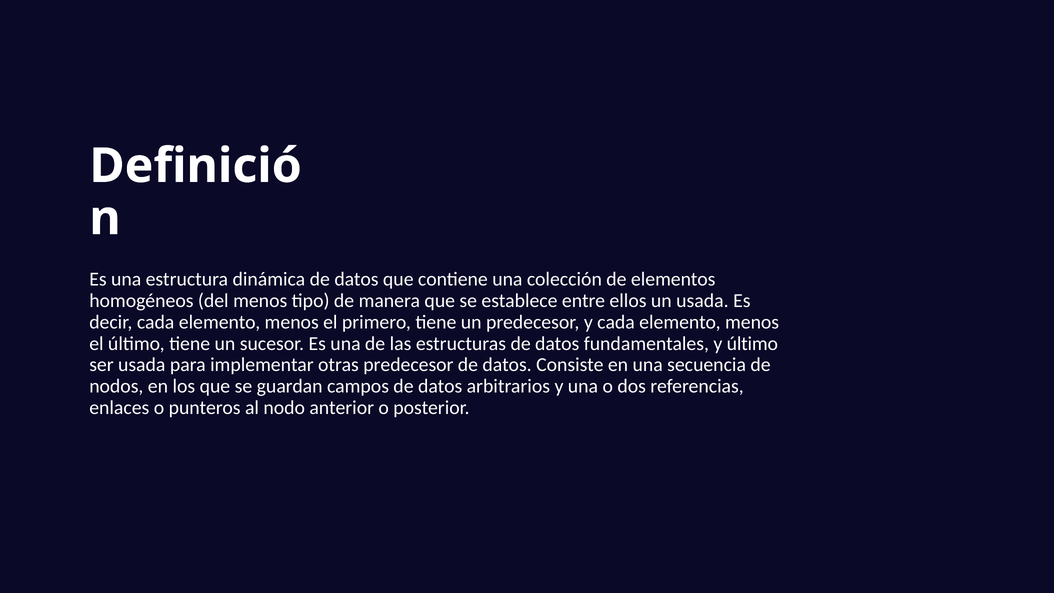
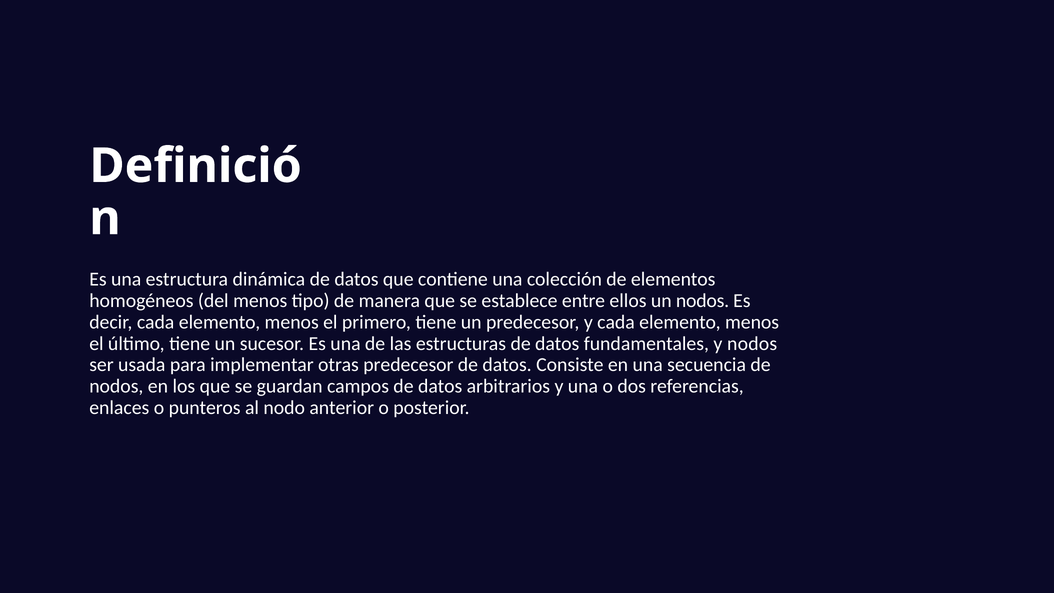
un usada: usada -> nodos
y último: último -> nodos
